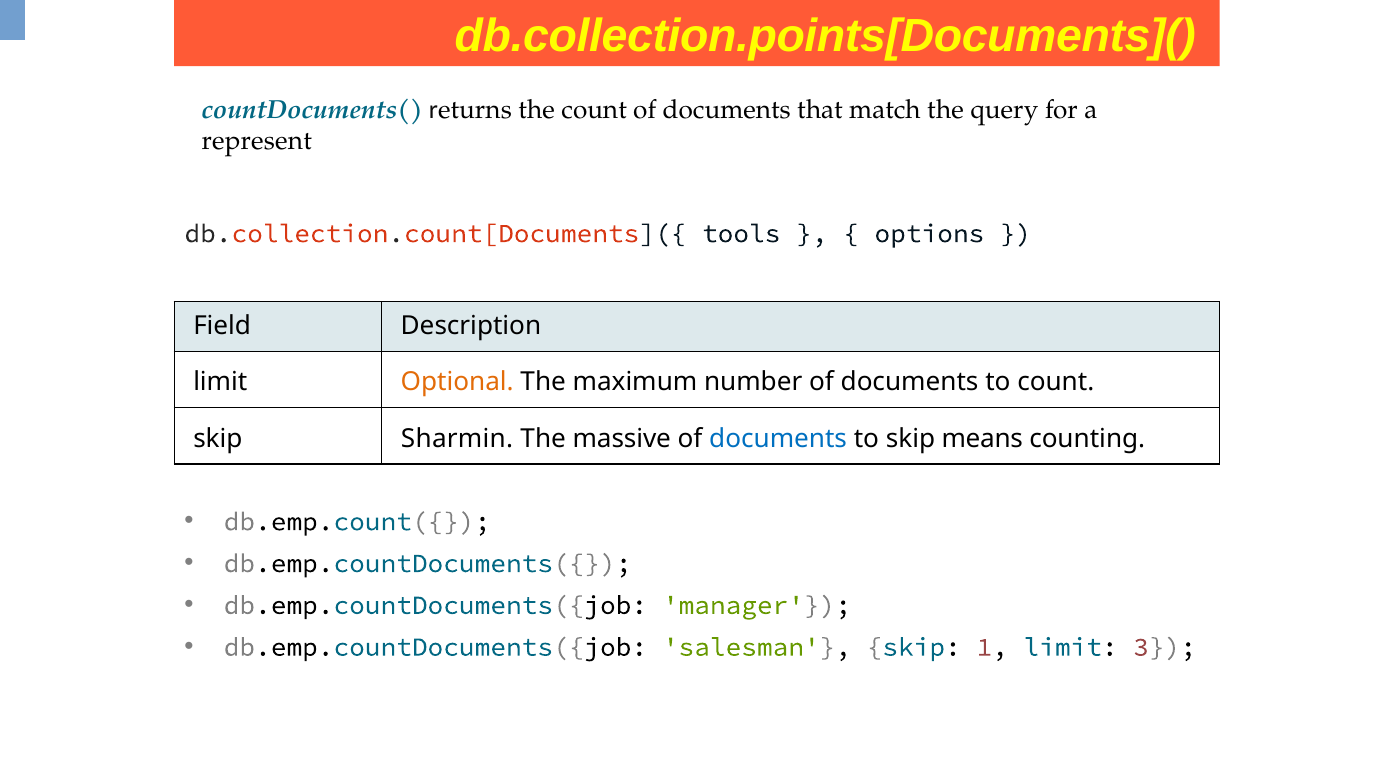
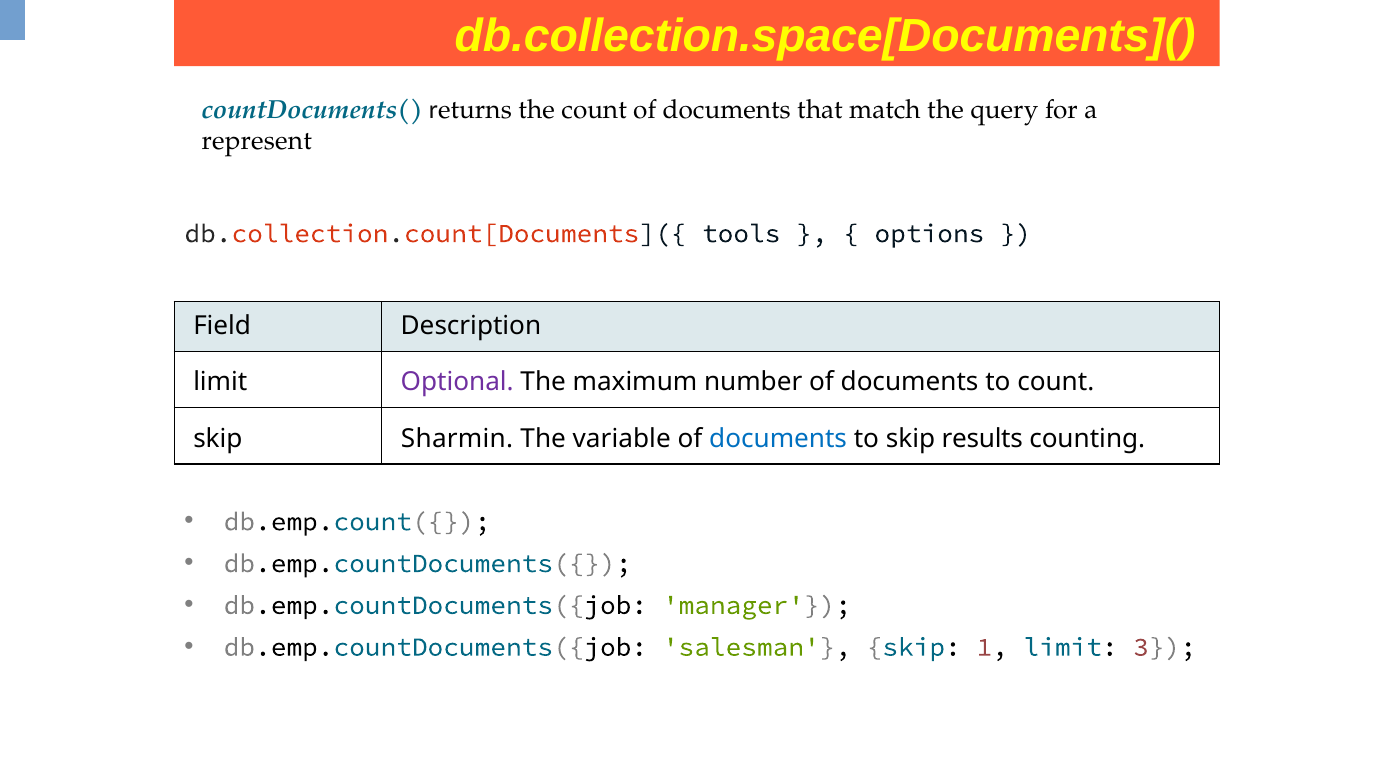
db.collection.points[Documents](: db.collection.points[Documents]( -> db.collection.space[Documents](
Optional colour: orange -> purple
massive: massive -> variable
means: means -> results
